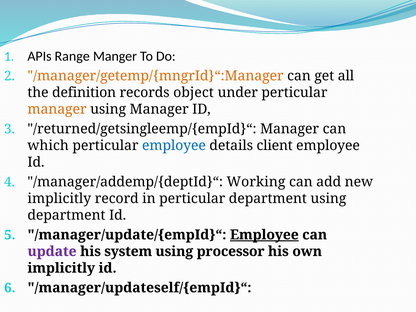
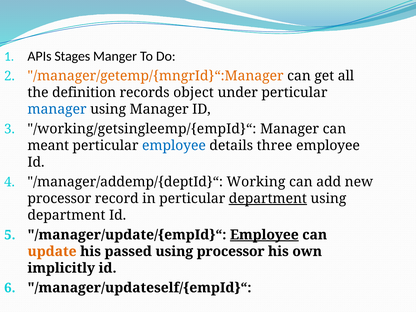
Range: Range -> Stages
manager at (57, 109) colour: orange -> blue
/returned/getsingleemp/{empId}“: /returned/getsingleemp/{empId}“ -> /working/getsingleemp/{empId}“
which: which -> meant
client: client -> three
implicitly at (59, 199): implicitly -> processor
department at (268, 199) underline: none -> present
update colour: purple -> orange
system: system -> passed
